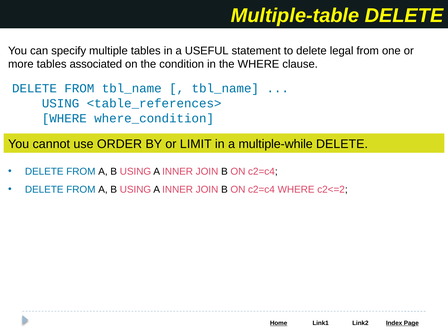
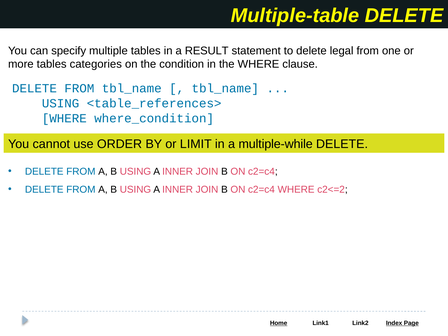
USEFUL: USEFUL -> RESULT
associated: associated -> categories
